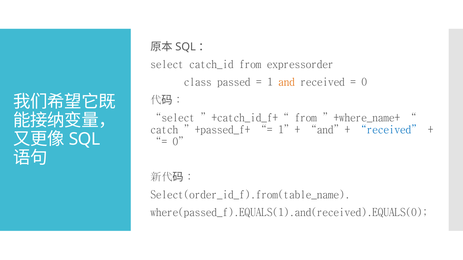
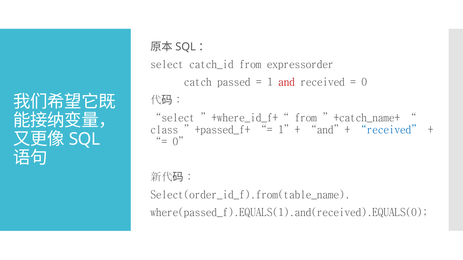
class: class -> catch
and colour: orange -> red
”+catch_id_f+“: ”+catch_id_f+“ -> ”+where_id_f+“
”+where_name+: ”+where_name+ -> ”+catch_name+
catch: catch -> class
